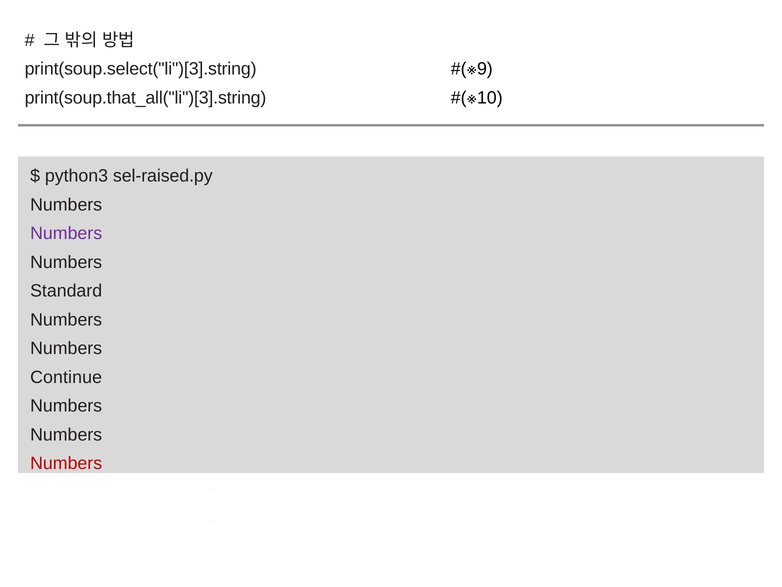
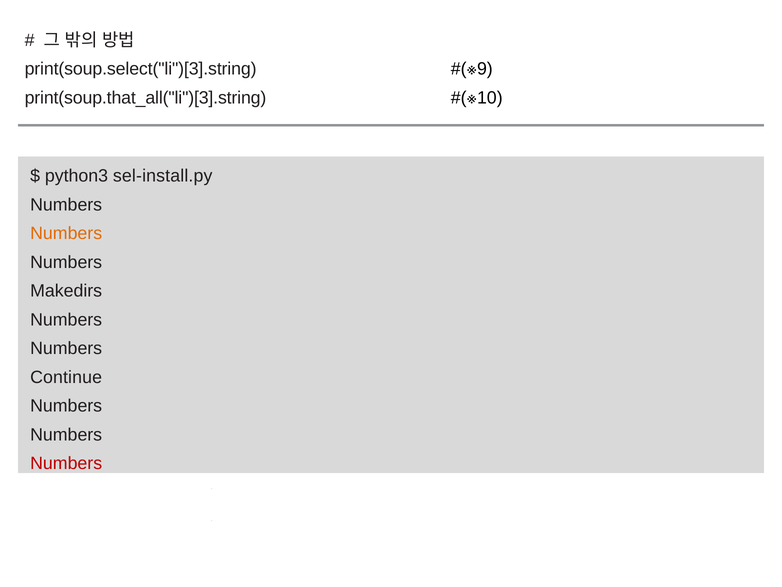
sel-raised.py: sel-raised.py -> sel-install.py
Numbers at (66, 233) colour: purple -> orange
Standard: Standard -> Makedirs
